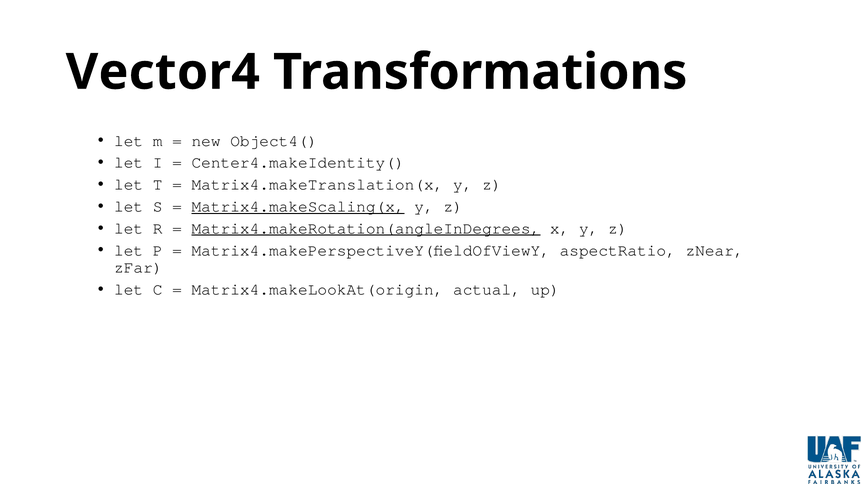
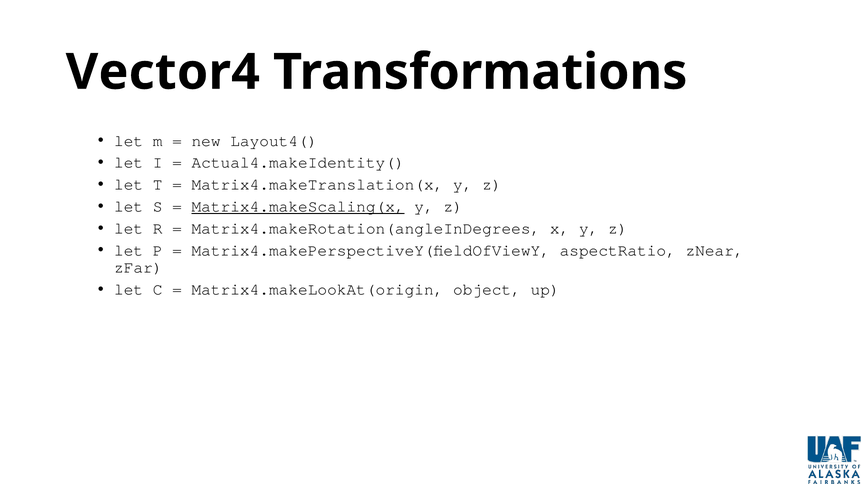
Object4(: Object4( -> Layout4(
Center4.makeIdentity(: Center4.makeIdentity( -> Actual4.makeIdentity(
Matrix4.makeRotation(angleInDegrees underline: present -> none
actual: actual -> object
